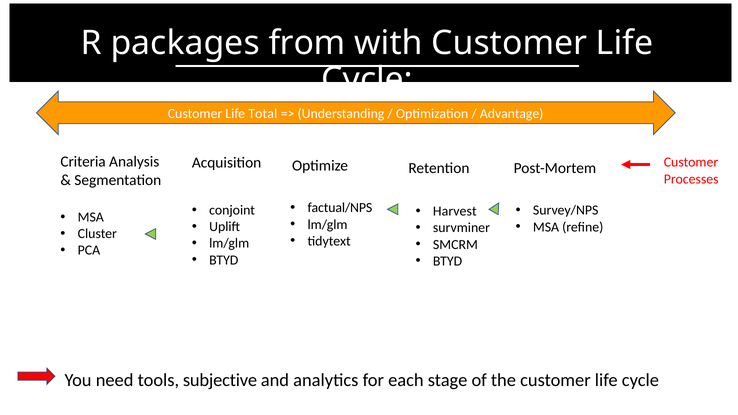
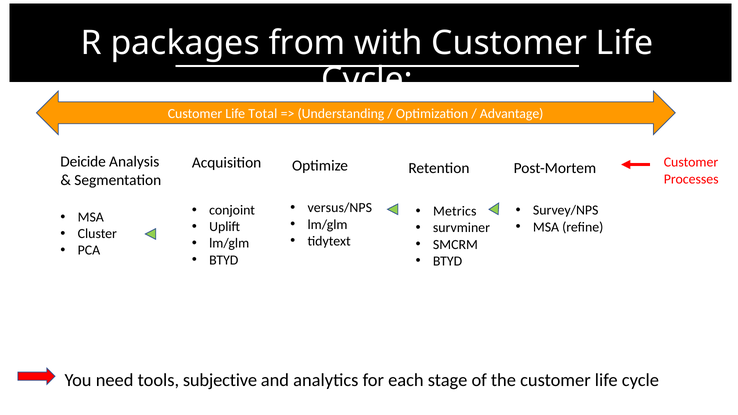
Criteria: Criteria -> Deicide
factual/NPS: factual/NPS -> versus/NPS
Harvest: Harvest -> Metrics
